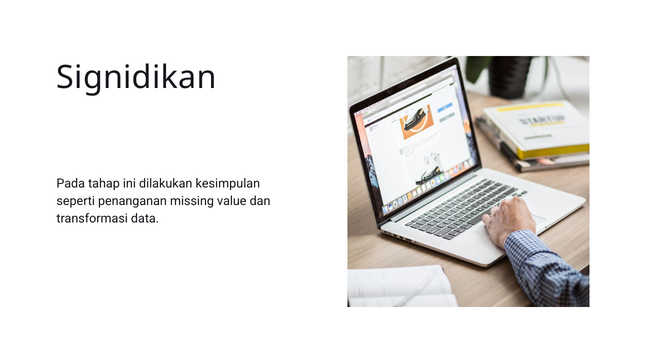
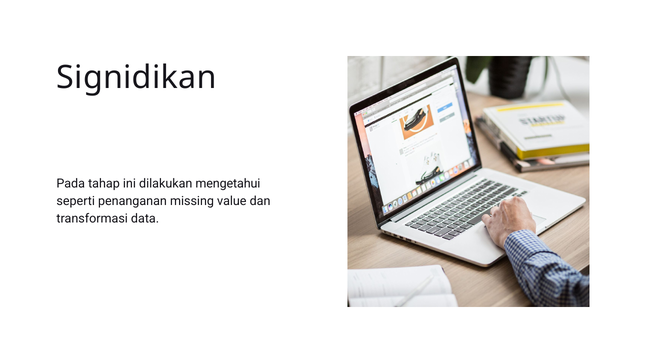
kesimpulan: kesimpulan -> mengetahui
